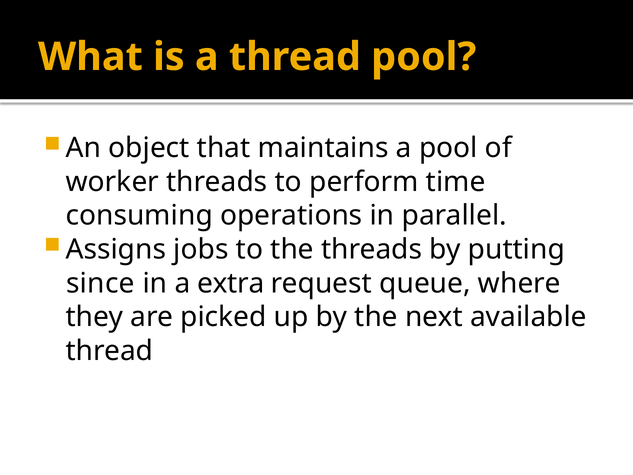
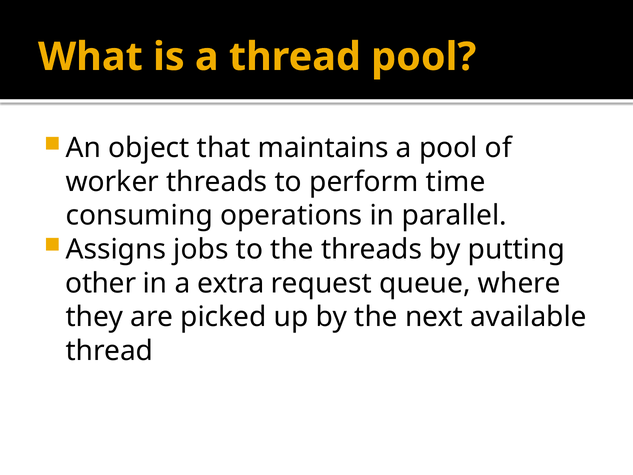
since: since -> other
